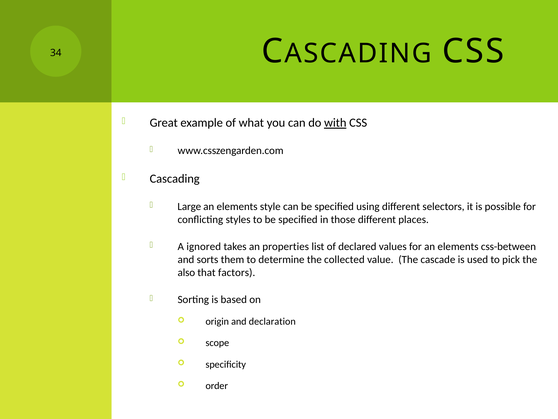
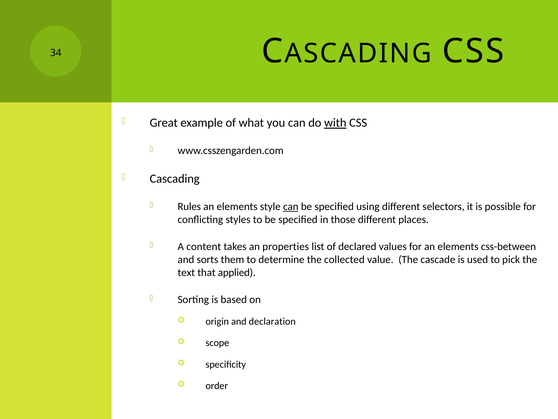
Large: Large -> Rules
can at (291, 206) underline: none -> present
ignored: ignored -> content
also: also -> text
factors: factors -> applied
